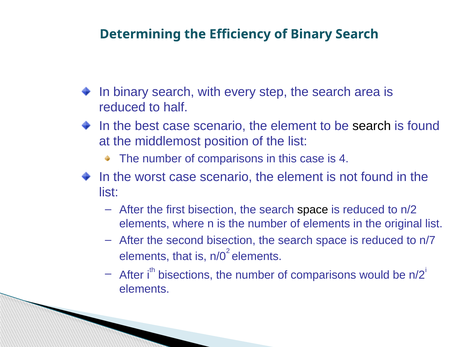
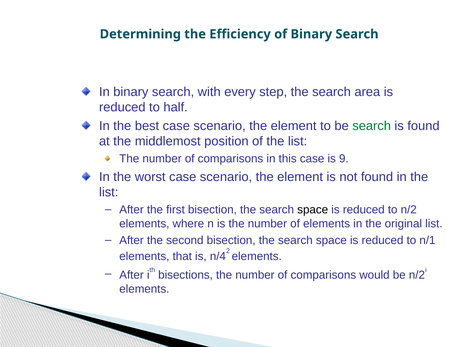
search at (372, 126) colour: black -> green
4: 4 -> 9
n/7: n/7 -> n/1
n/0: n/0 -> n/4
